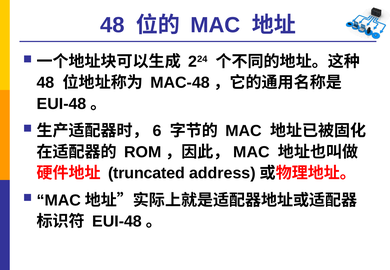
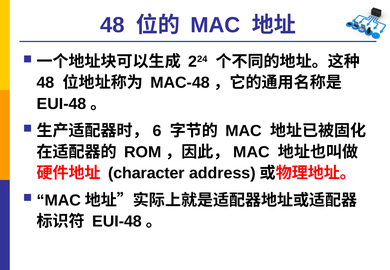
truncated: truncated -> character
